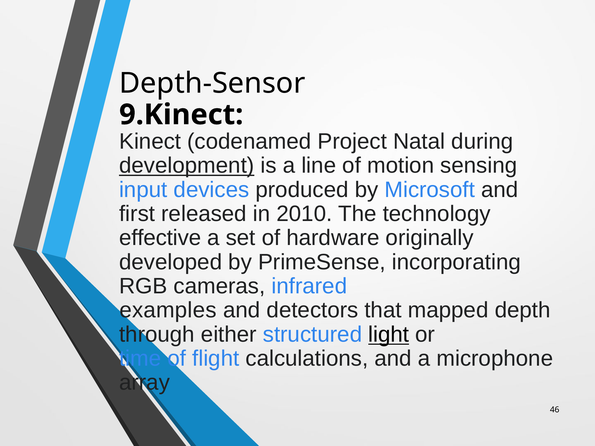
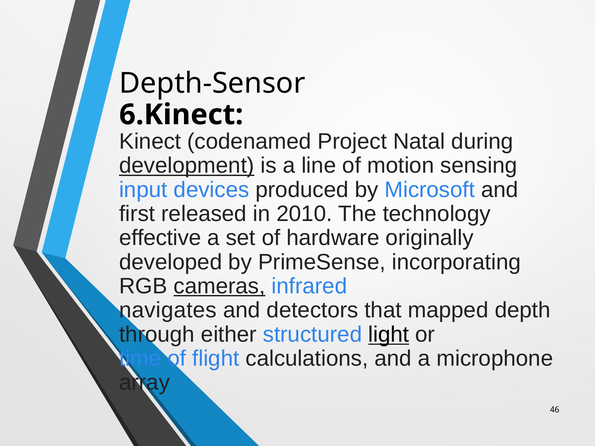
9.Kinect: 9.Kinect -> 6.Kinect
cameras underline: none -> present
examples: examples -> navigates
